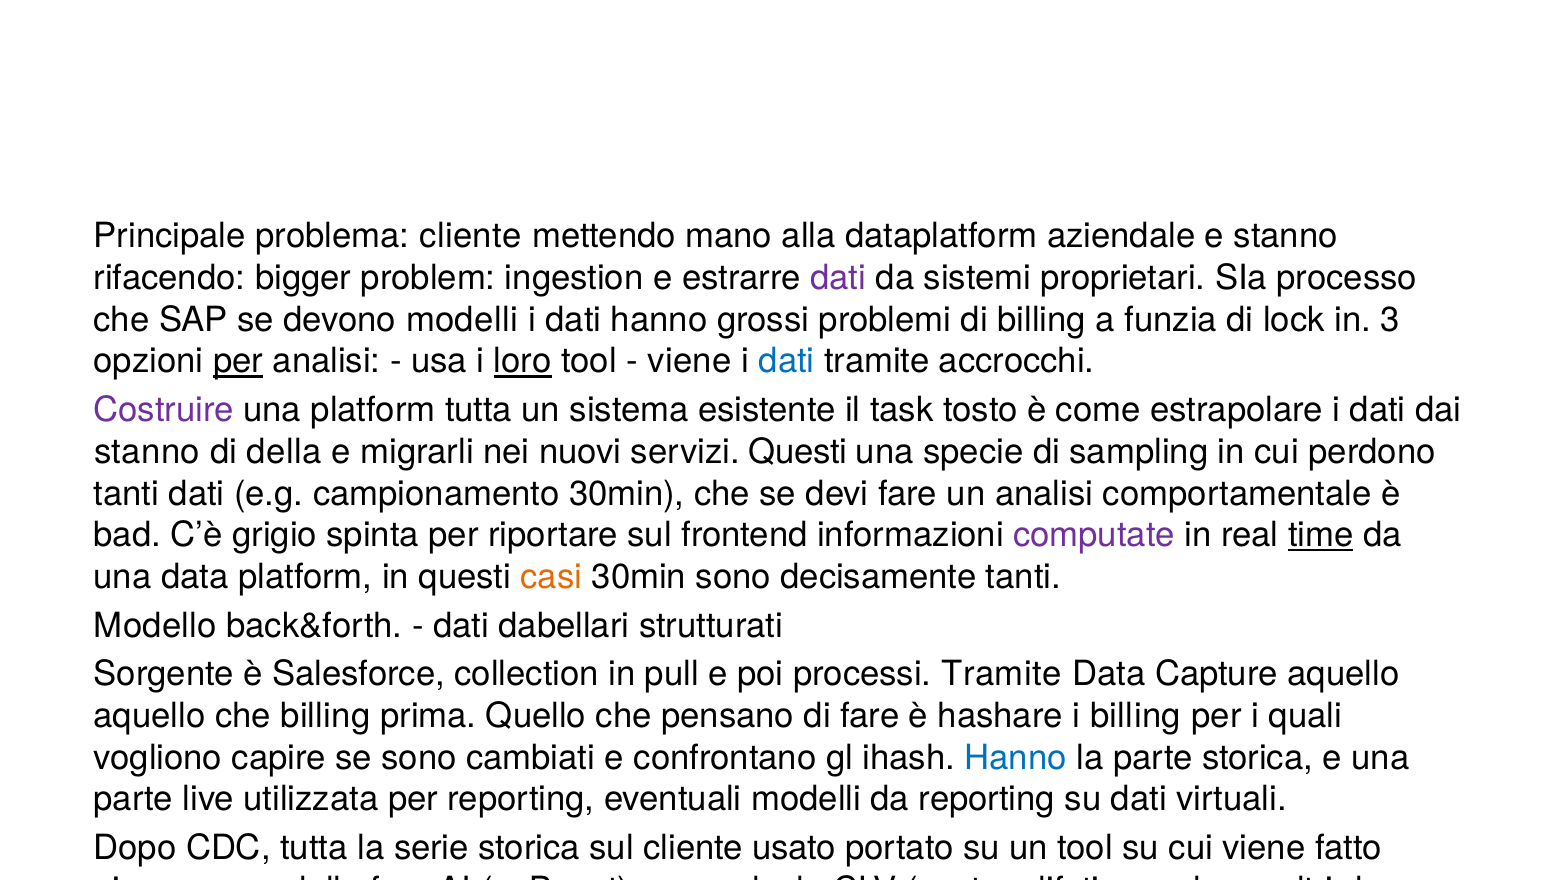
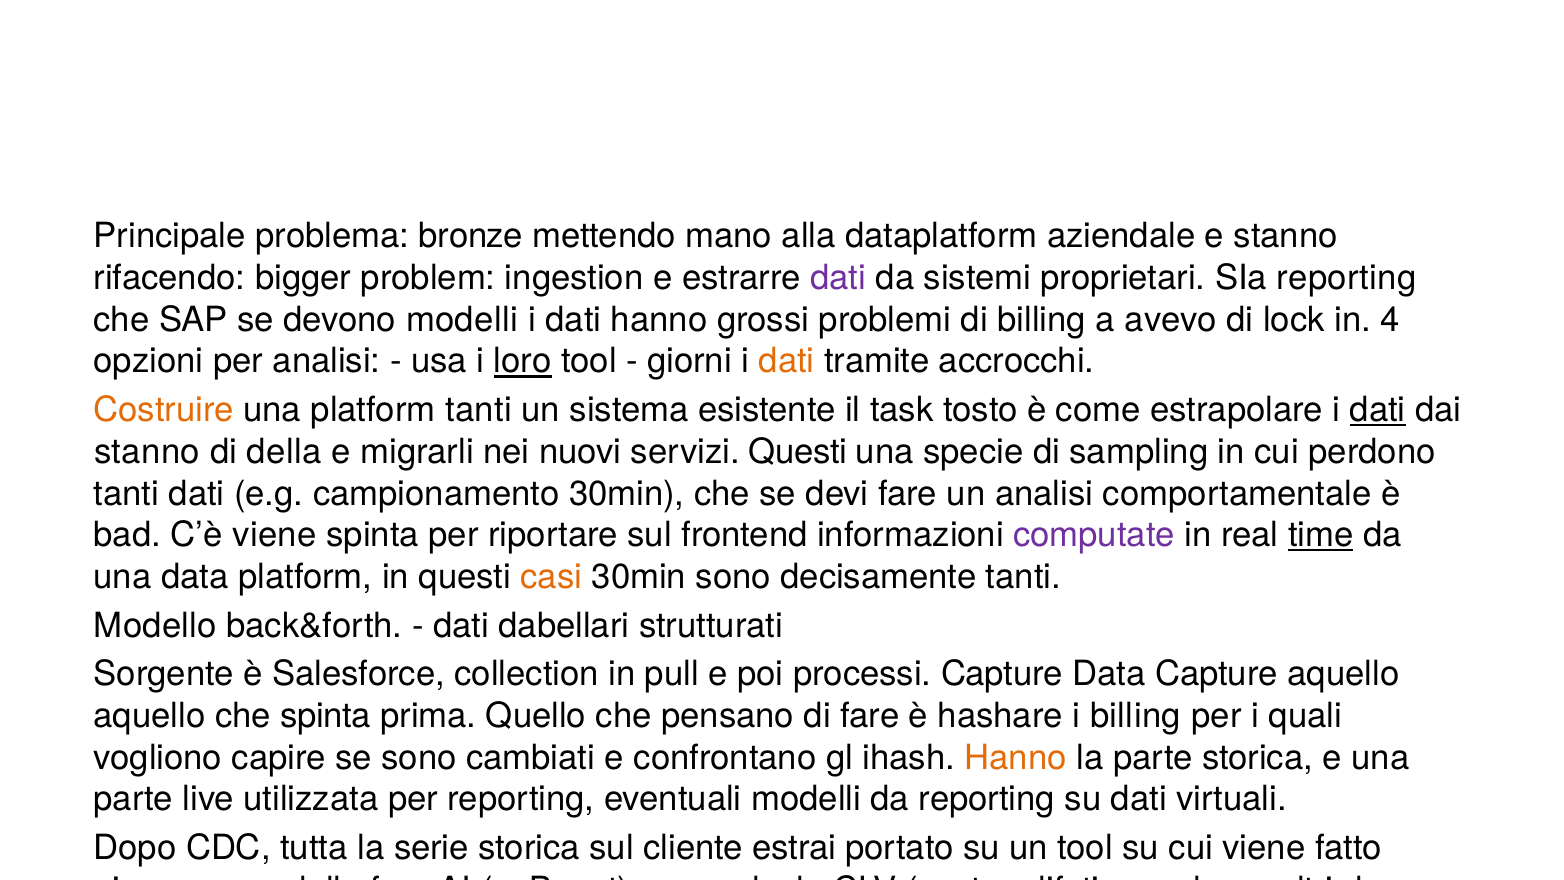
problema cliente: cliente -> bronze
SIa processo: processo -> reporting
a funzia: funzia -> avevo
3: 3 -> 4
per at (238, 361) underline: present -> none
viene at (689, 361): viene -> giorni
dati at (787, 361) colour: blue -> orange
Costruire colour: purple -> orange
platform tutta: tutta -> tanti
dati at (1378, 410) underline: none -> present
C’è grigio: grigio -> viene
processi Tramite: Tramite -> Capture
che billing: billing -> spinta
Hanno at (1016, 757) colour: blue -> orange
cliente usato: usato -> estrai
